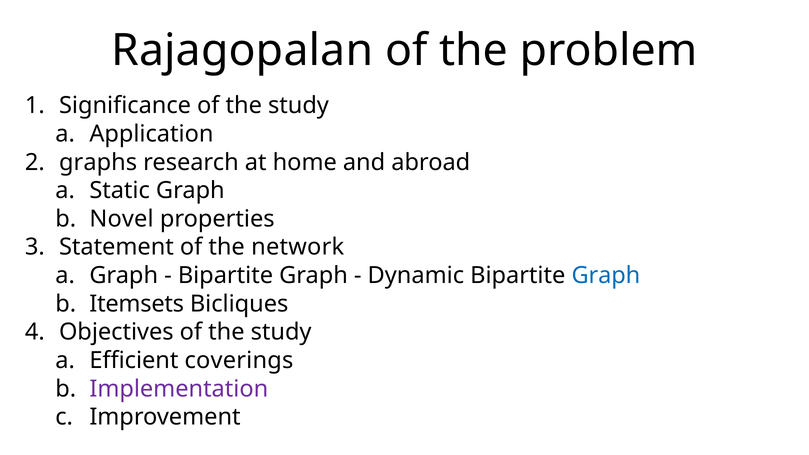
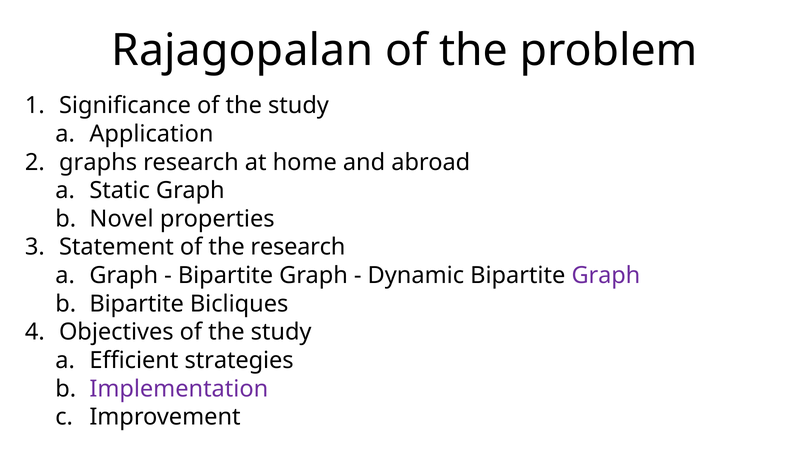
the network: network -> research
Graph at (606, 276) colour: blue -> purple
Itemsets at (137, 304): Itemsets -> Bipartite
coverings: coverings -> strategies
